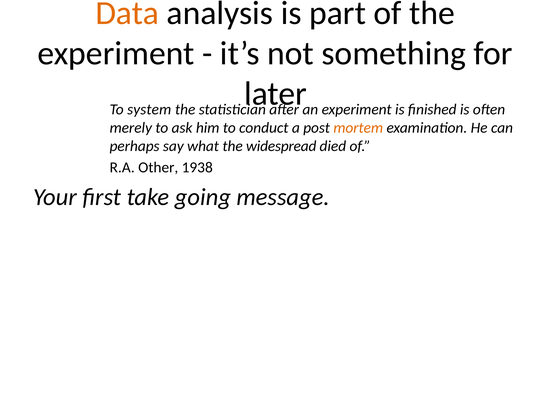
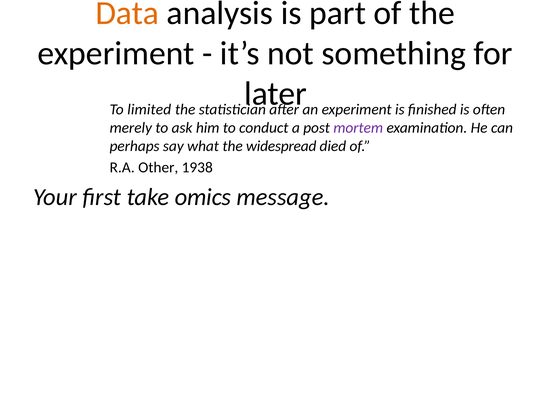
system: system -> limited
mortem colour: orange -> purple
going: going -> omics
